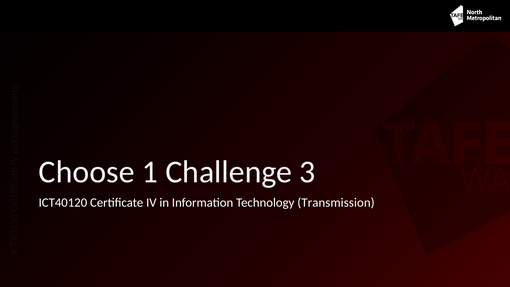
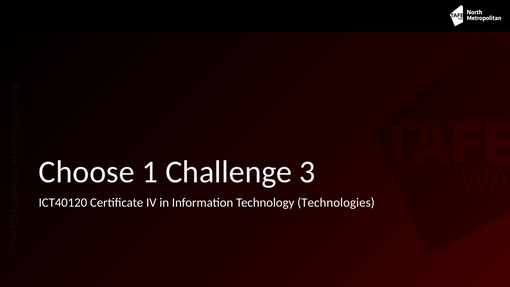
Transmission: Transmission -> Technologies
